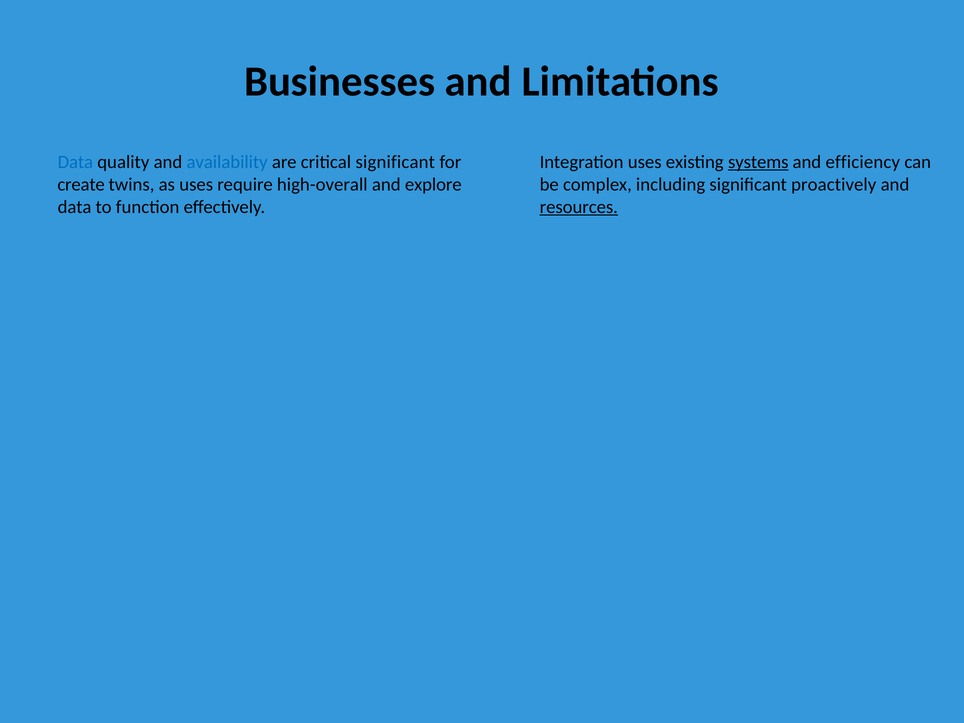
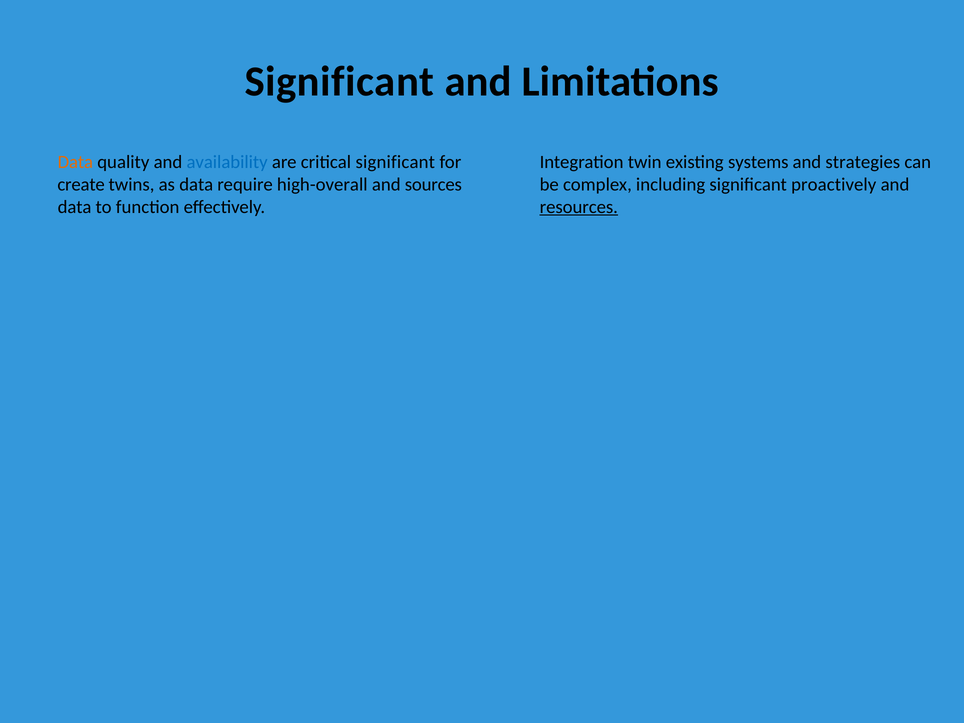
Businesses at (340, 82): Businesses -> Significant
Data at (75, 162) colour: blue -> orange
Integration uses: uses -> twin
systems underline: present -> none
efficiency: efficiency -> strategies
as uses: uses -> data
explore: explore -> sources
